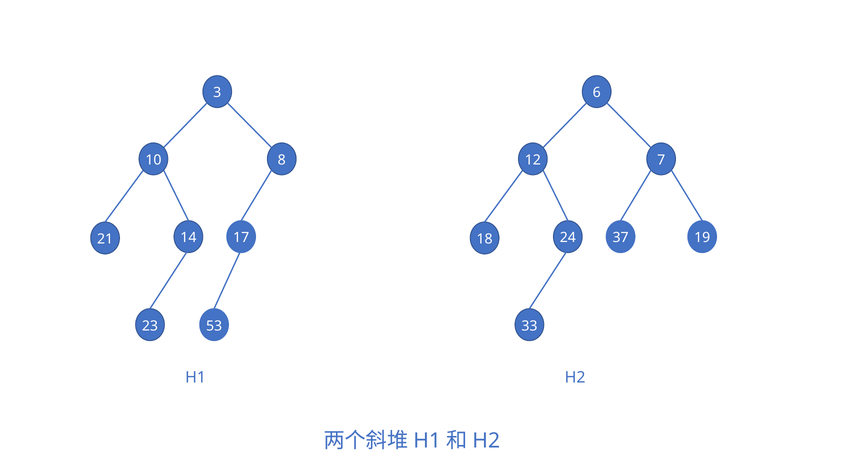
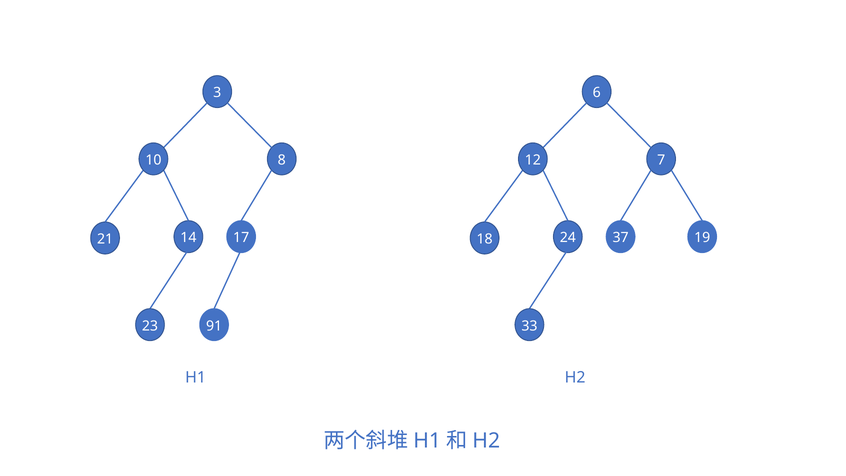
53: 53 -> 91
